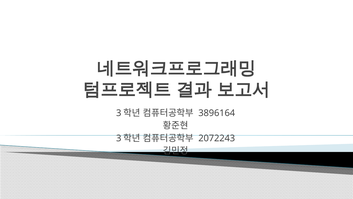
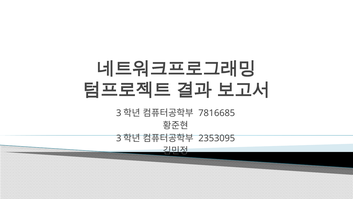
3896164: 3896164 -> 7816685
2072243: 2072243 -> 2353095
